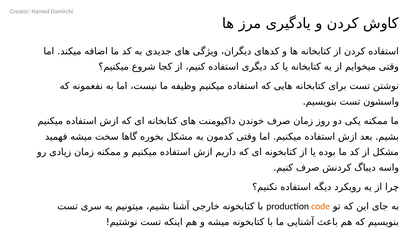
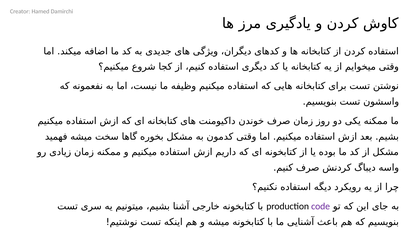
code colour: orange -> purple
